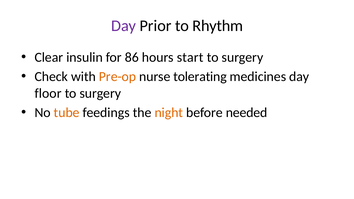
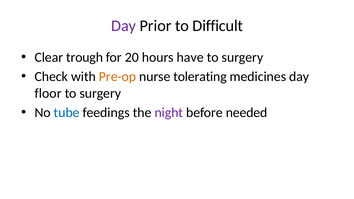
Rhythm: Rhythm -> Difficult
insulin: insulin -> trough
86: 86 -> 20
start: start -> have
tube colour: orange -> blue
night colour: orange -> purple
